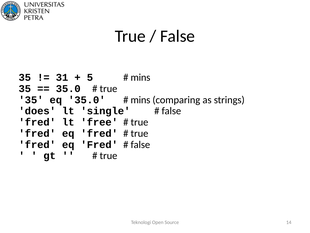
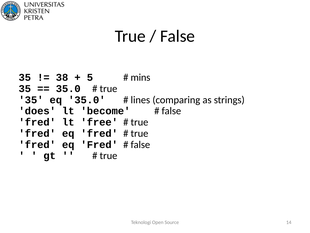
31: 31 -> 38
mins at (140, 100): mins -> lines
single: single -> become
